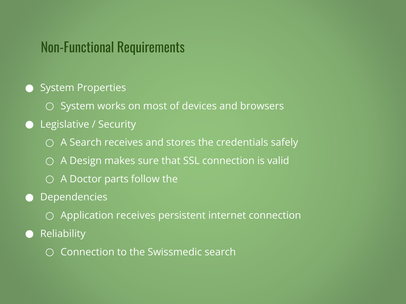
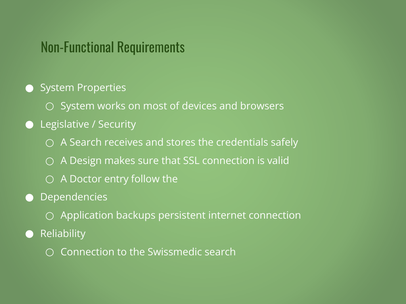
parts: parts -> entry
Application receives: receives -> backups
